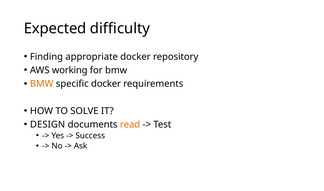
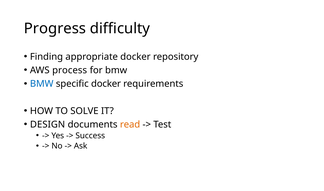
Expected: Expected -> Progress
working: working -> process
BMW at (42, 84) colour: orange -> blue
